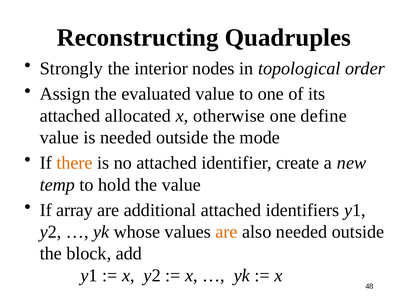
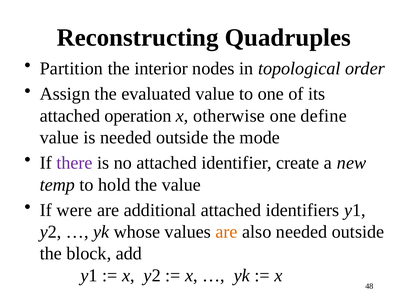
Strongly: Strongly -> Partition
allocated: allocated -> operation
there colour: orange -> purple
array: array -> were
